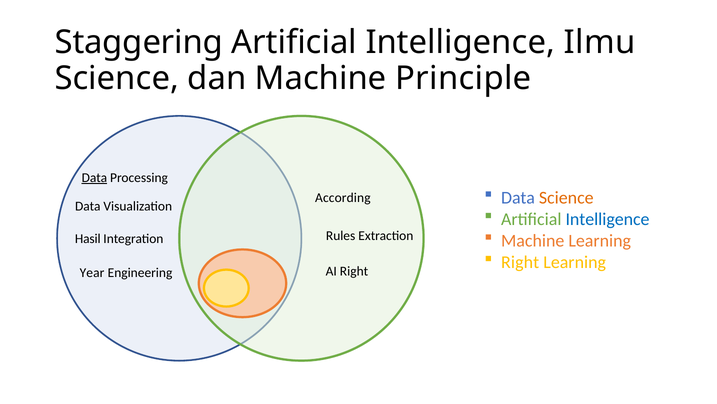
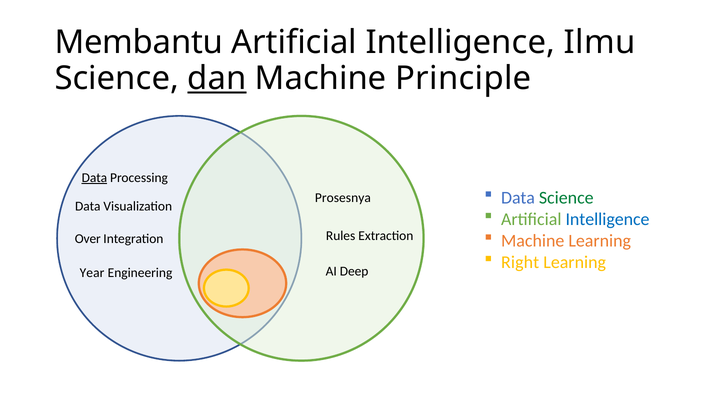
Staggering: Staggering -> Membantu
dan underline: none -> present
Science at (566, 197) colour: orange -> green
According: According -> Prosesnya
Hasil: Hasil -> Over
AI Right: Right -> Deep
